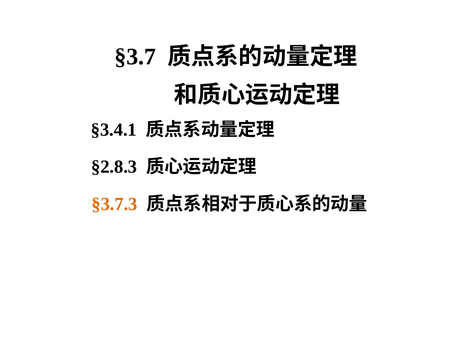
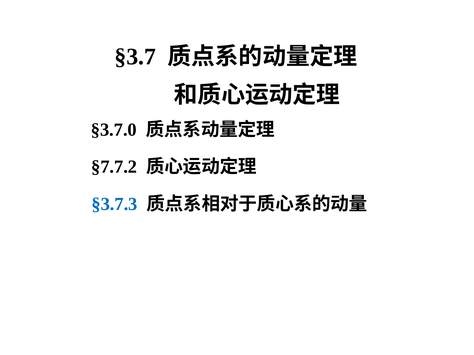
§3.4.1: §3.4.1 -> §3.7.0
§2.8.3: §2.8.3 -> §7.7.2
§3.7.3 colour: orange -> blue
